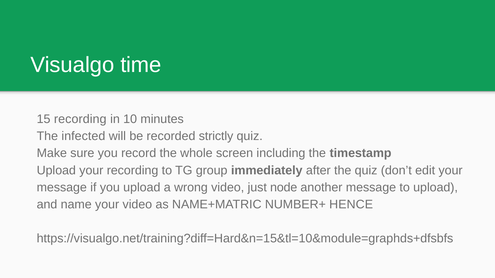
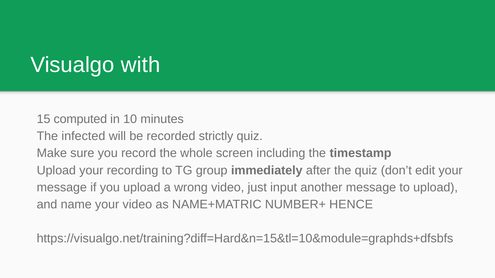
time: time -> with
15 recording: recording -> computed
node: node -> input
